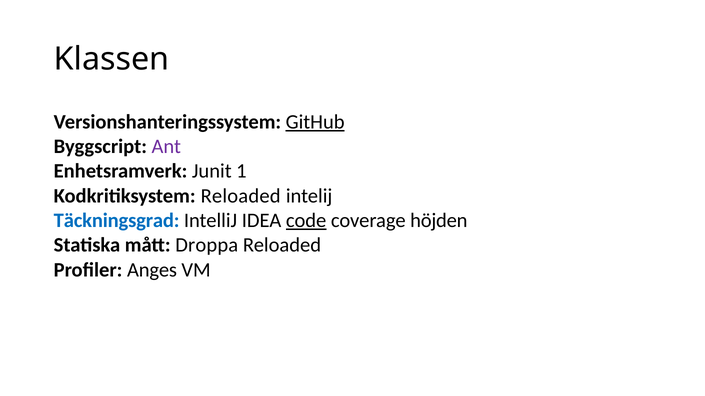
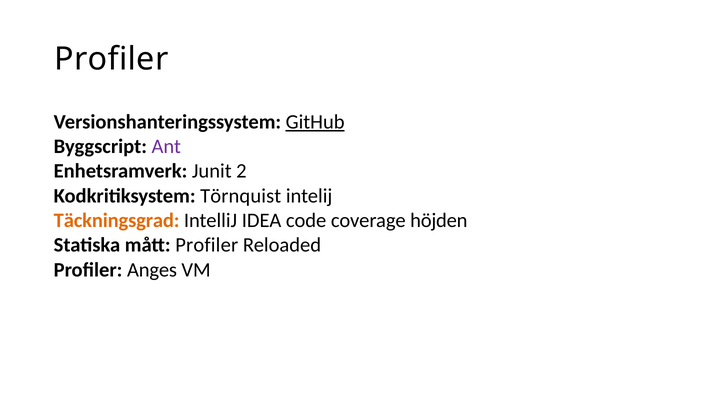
Klassen at (112, 59): Klassen -> Profiler
1: 1 -> 2
Kodkritiksystem Reloaded: Reloaded -> Törnquist
Täckningsgrad colour: blue -> orange
code underline: present -> none
mått Droppa: Droppa -> Profiler
